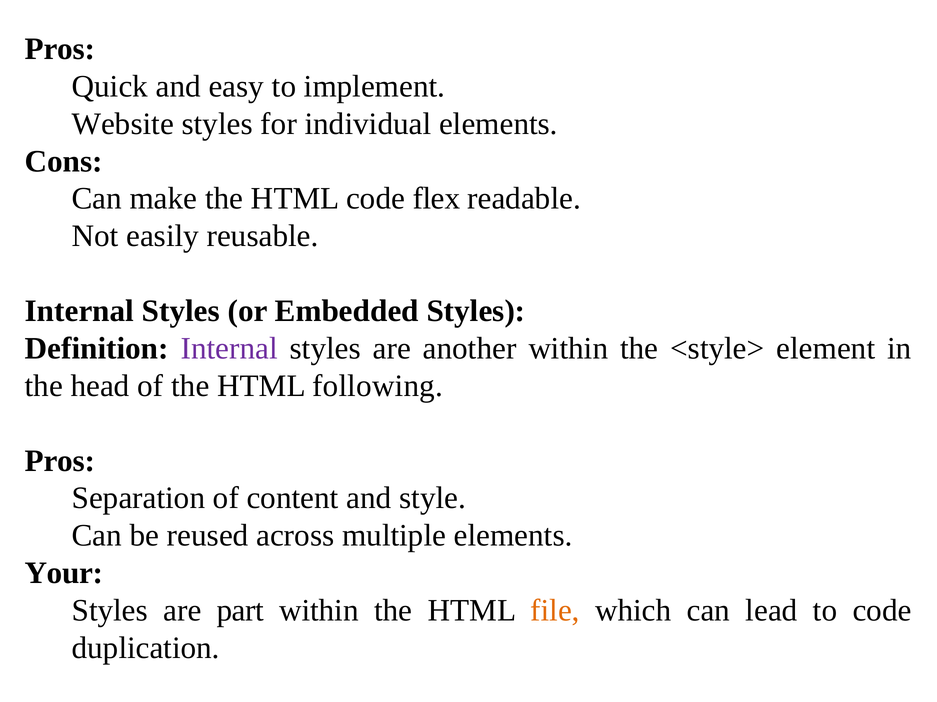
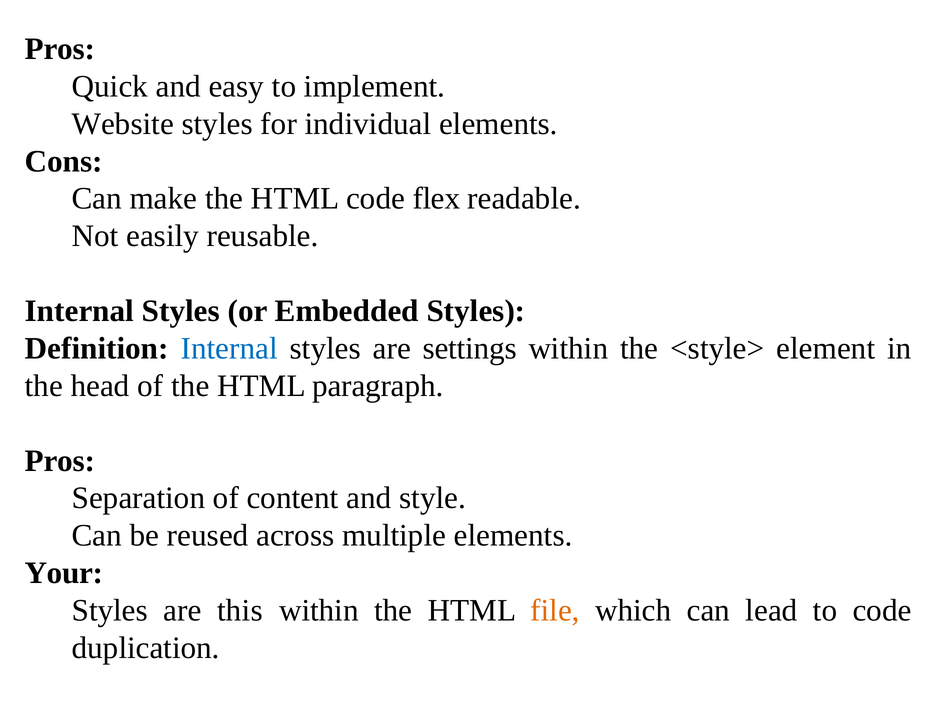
Internal at (229, 349) colour: purple -> blue
another: another -> settings
following: following -> paragraph
part: part -> this
